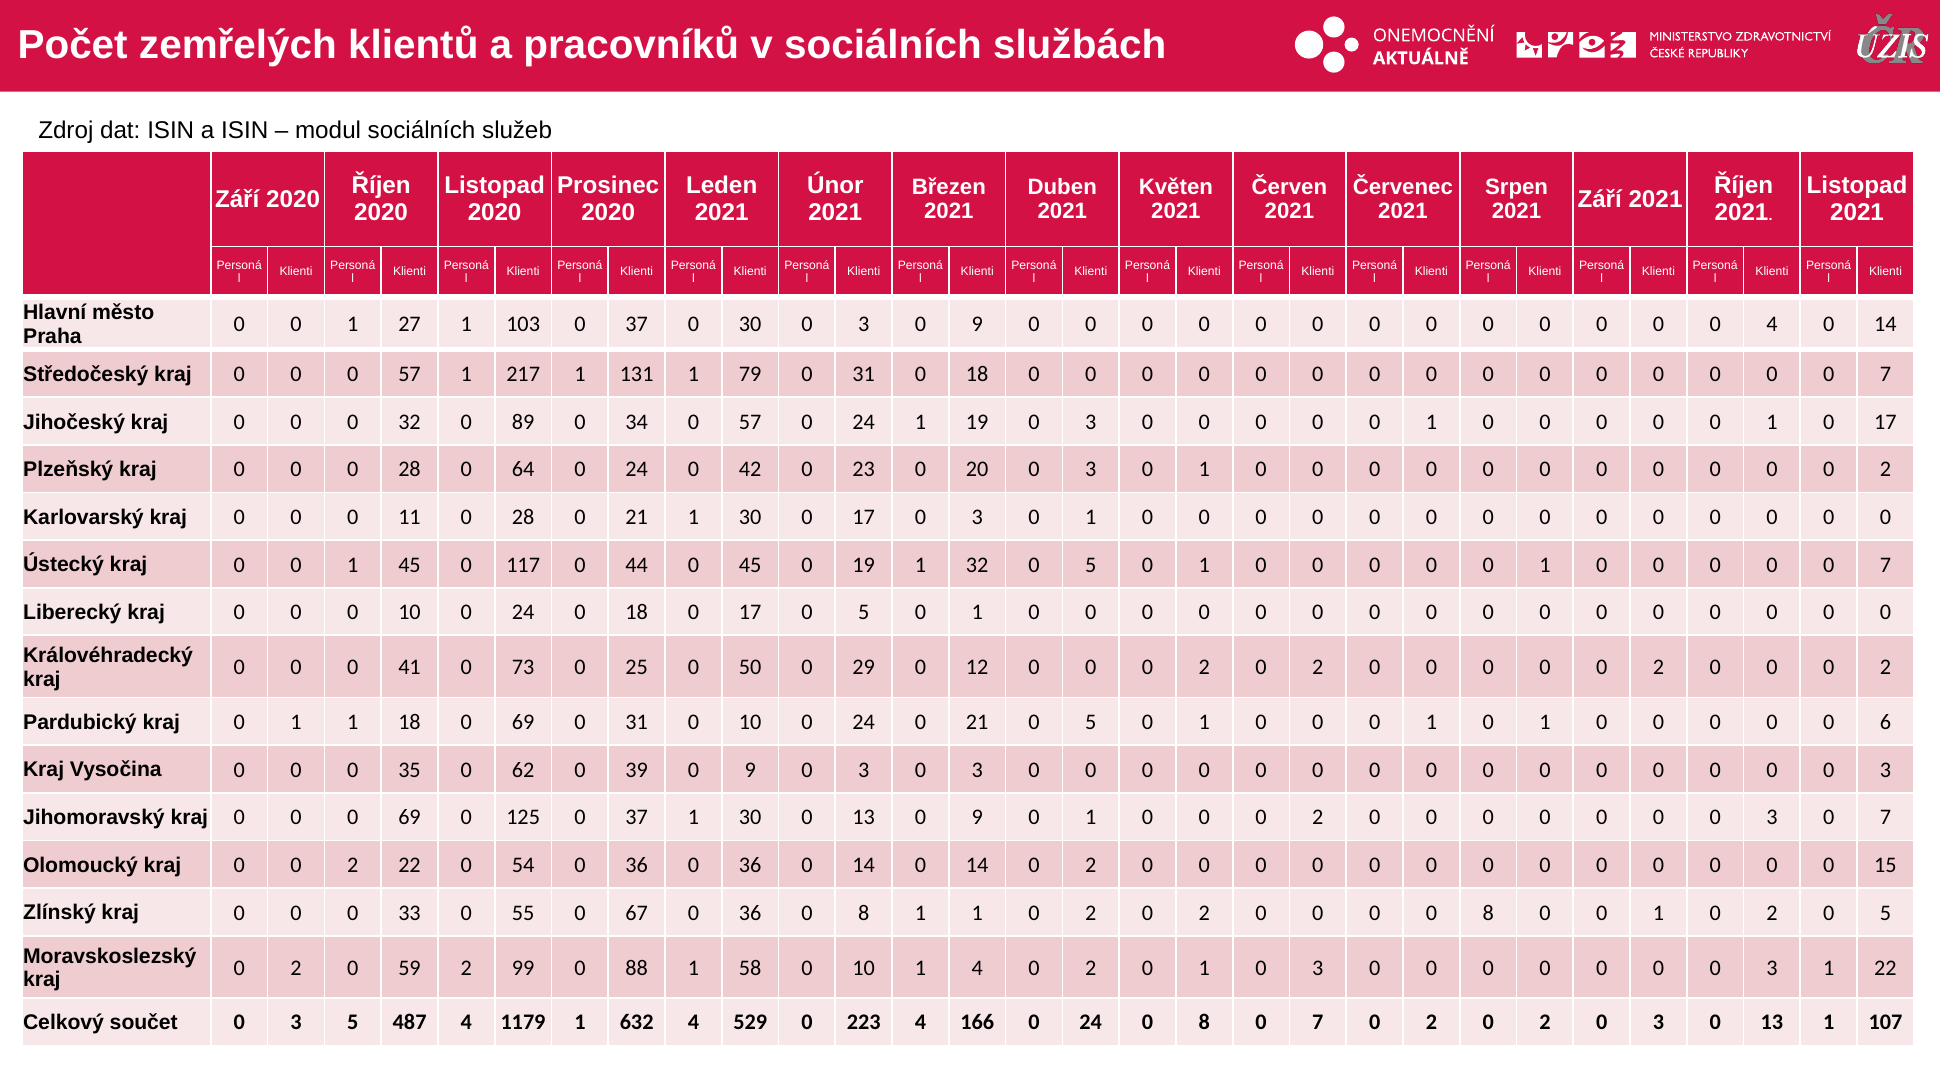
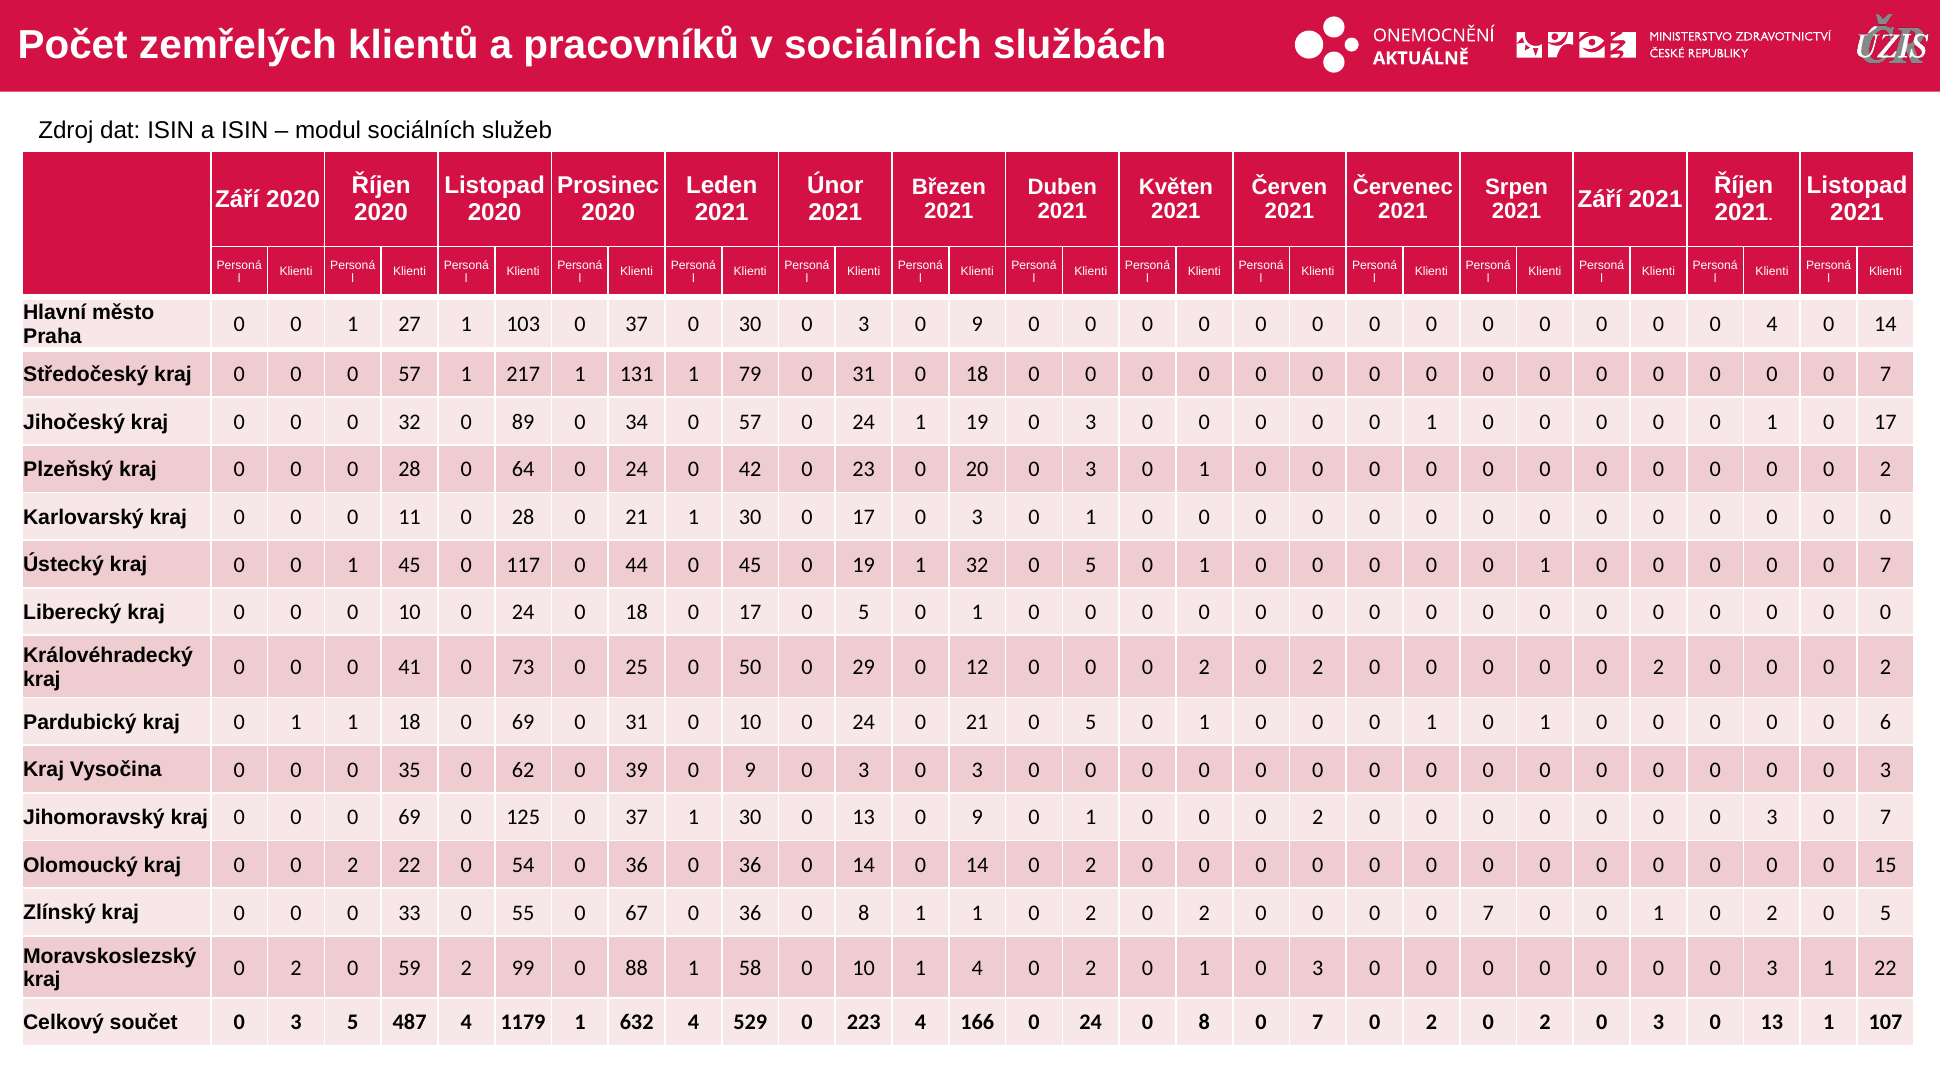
8 at (1488, 913): 8 -> 7
